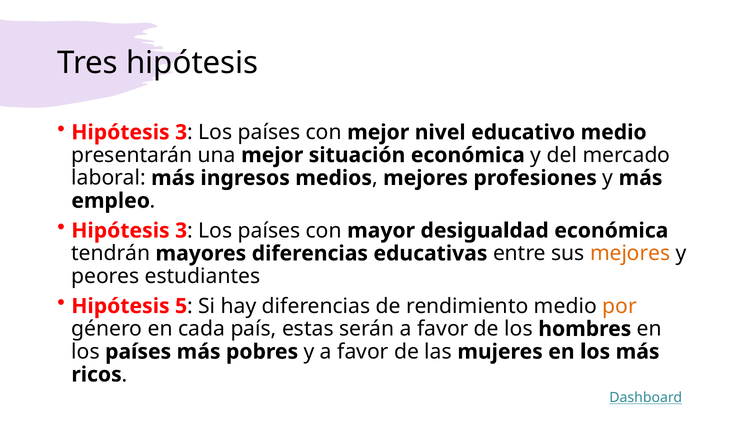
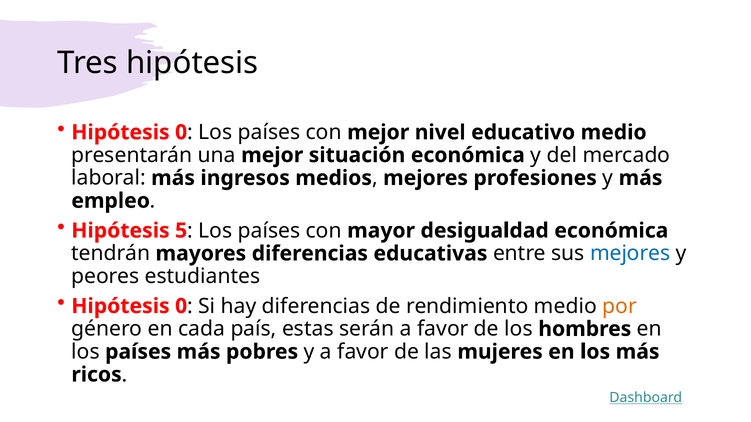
3 at (181, 132): 3 -> 0
3 at (181, 231): 3 -> 5
mejores at (630, 254) colour: orange -> blue
5 at (181, 306): 5 -> 0
